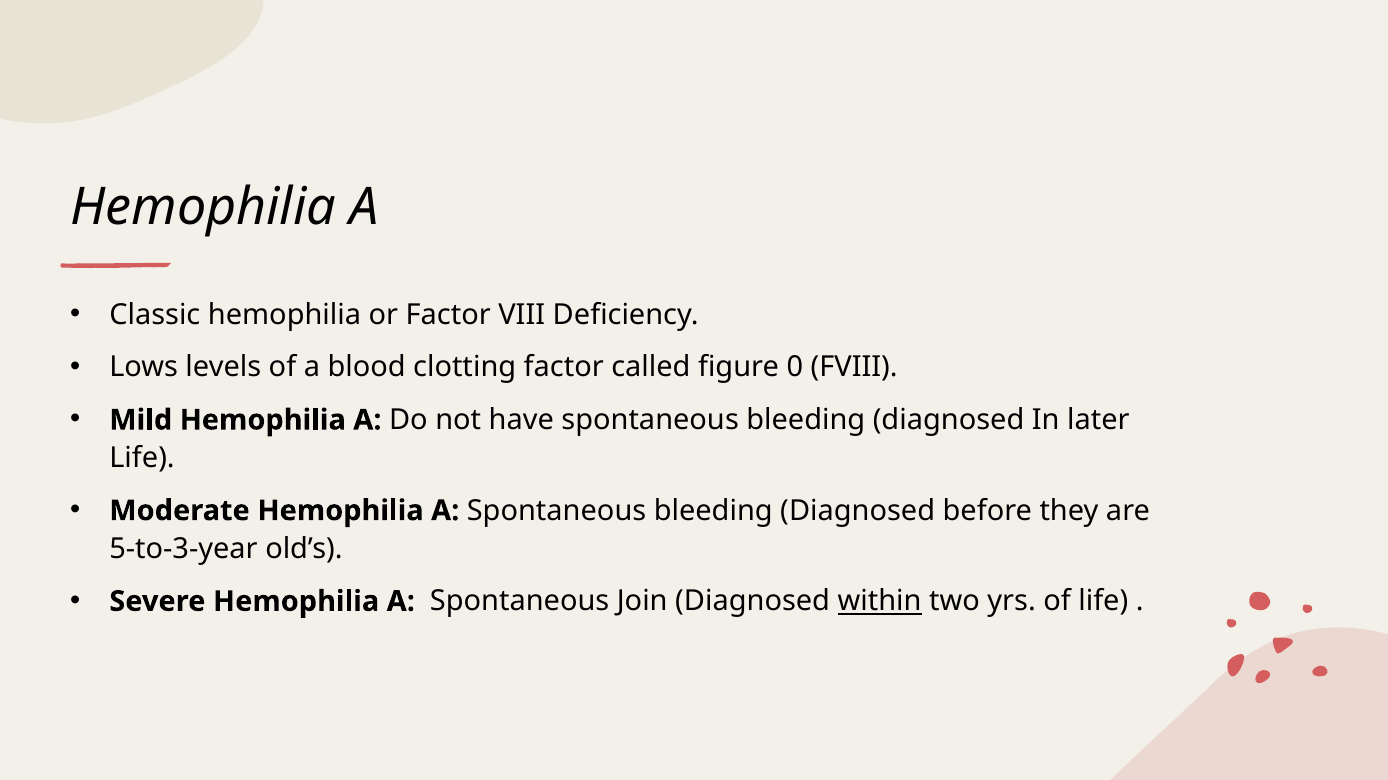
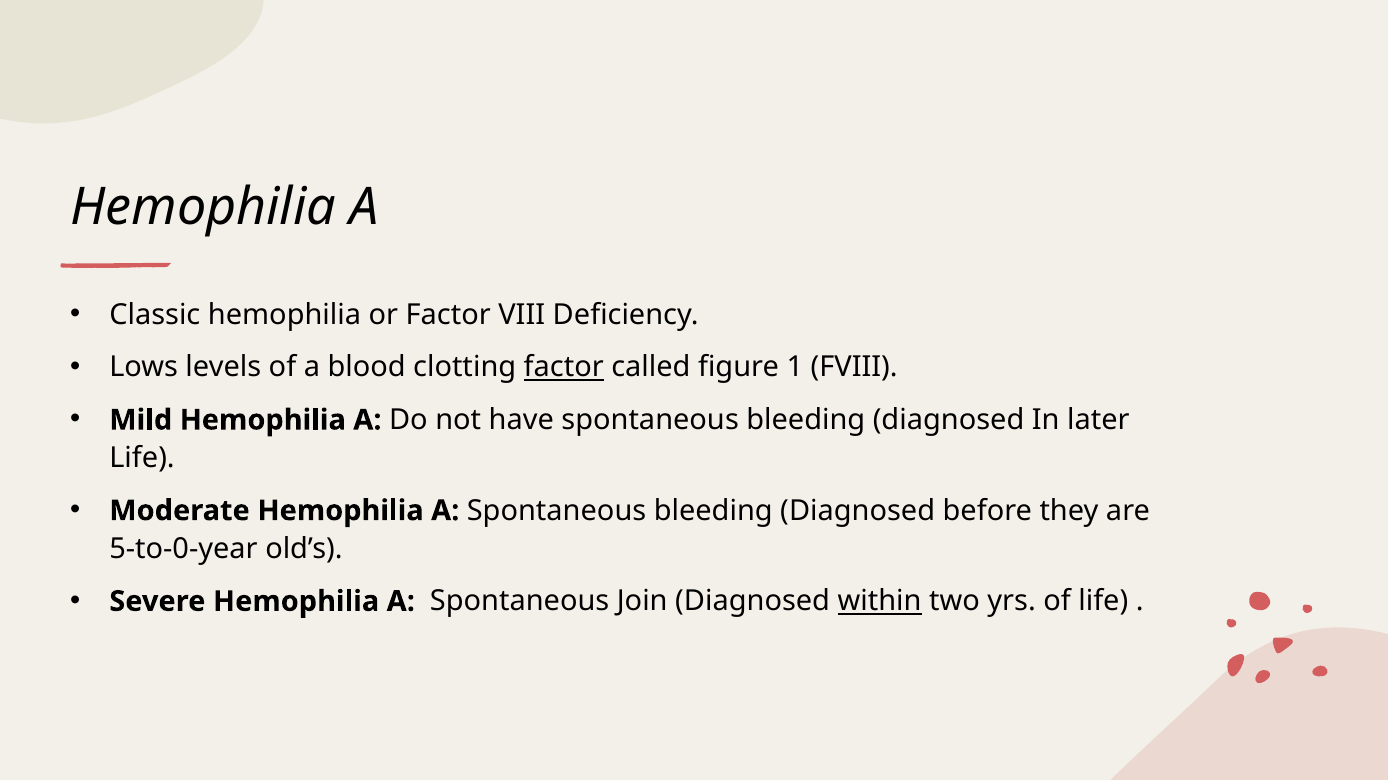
factor at (564, 368) underline: none -> present
0: 0 -> 1
5-to-3-year: 5-to-3-year -> 5-to-0-year
